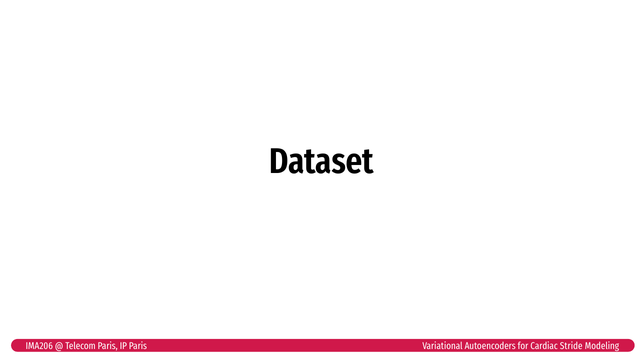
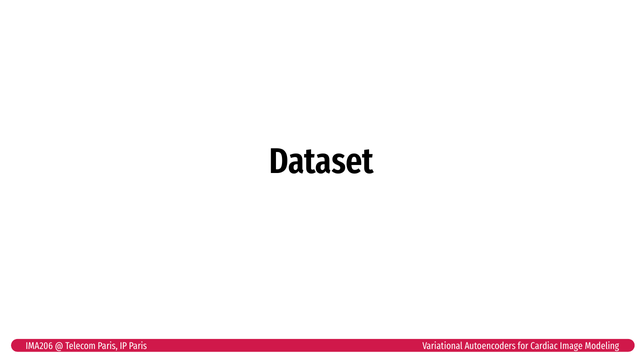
Stride: Stride -> Image
